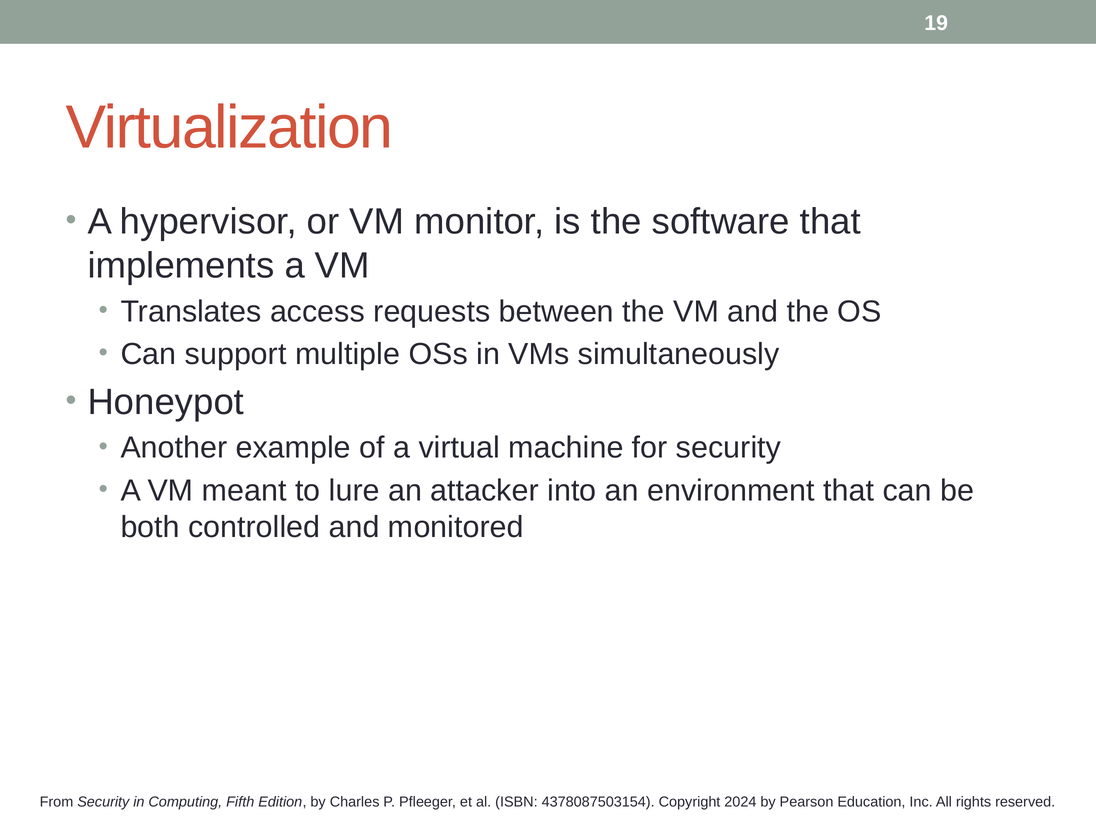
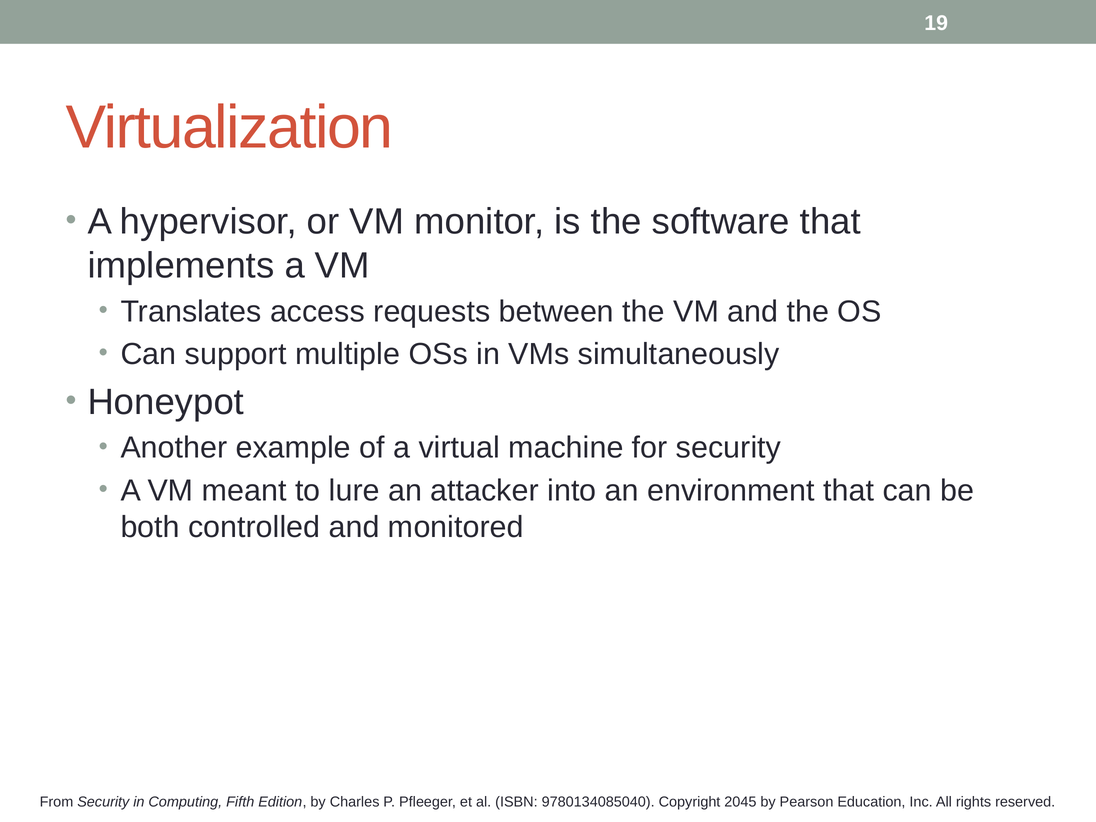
4378087503154: 4378087503154 -> 9780134085040
2024: 2024 -> 2045
